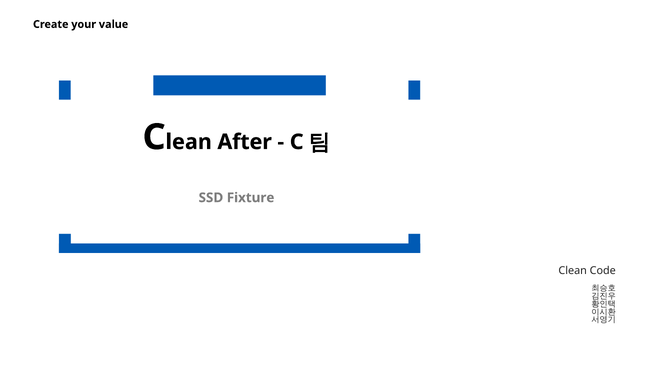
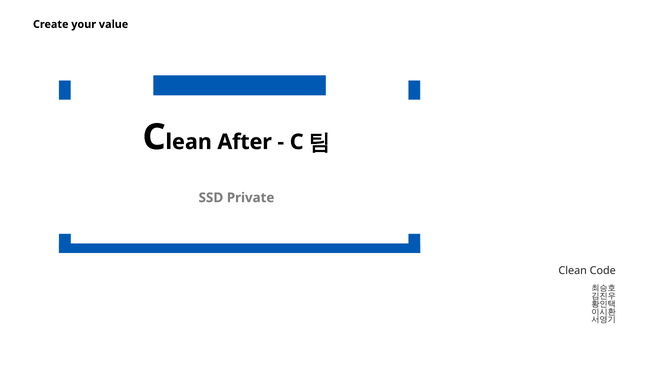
Fixture: Fixture -> Private
